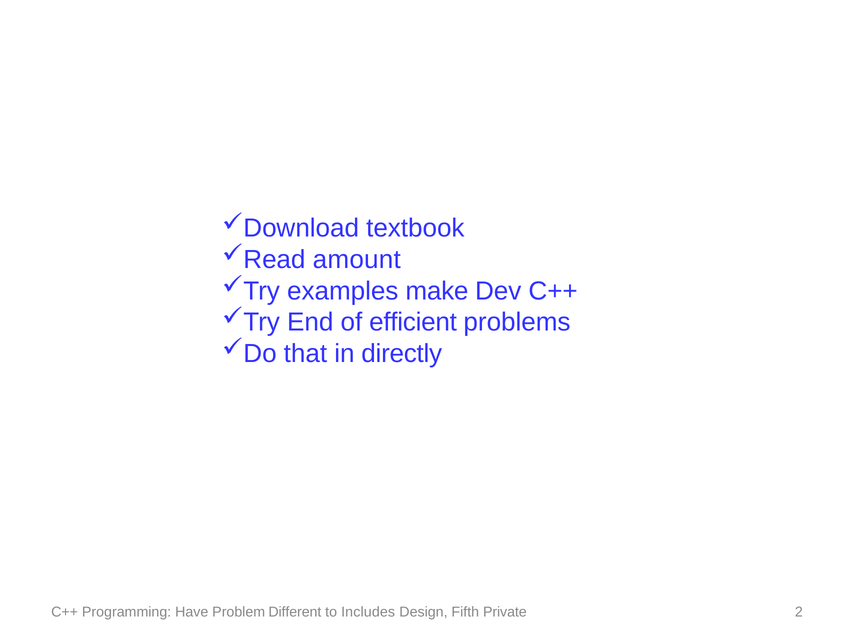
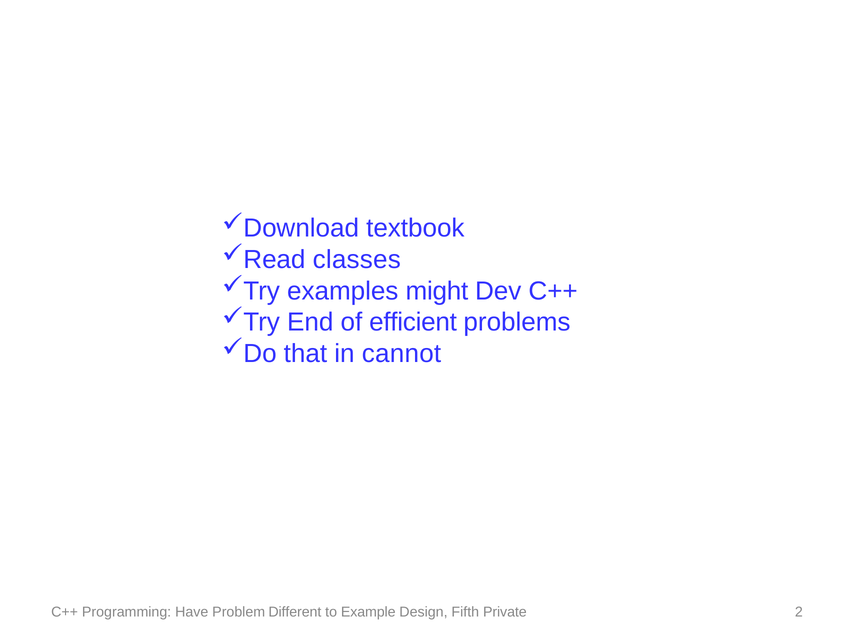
amount: amount -> classes
make: make -> might
directly: directly -> cannot
Includes: Includes -> Example
